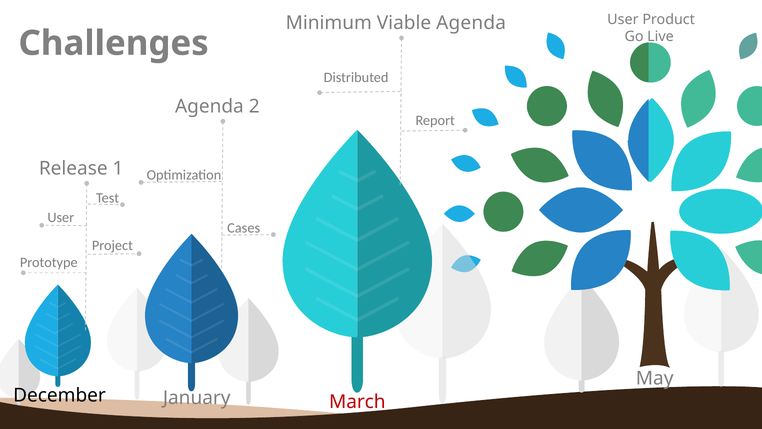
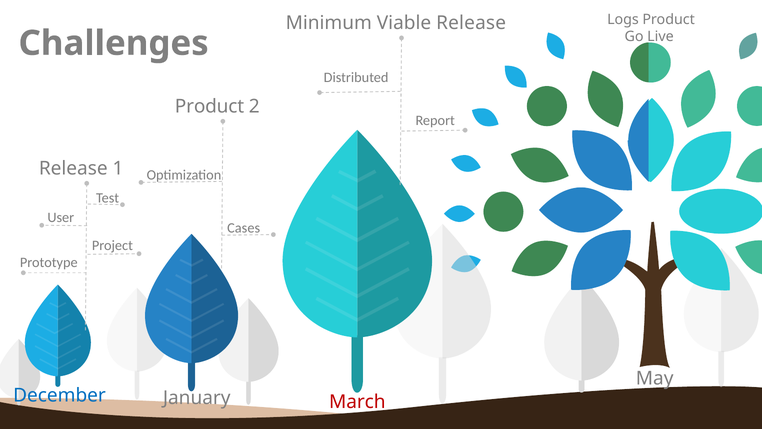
User at (623, 20): User -> Logs
Viable Agenda: Agenda -> Release
Agenda at (209, 106): Agenda -> Product
December colour: black -> blue
